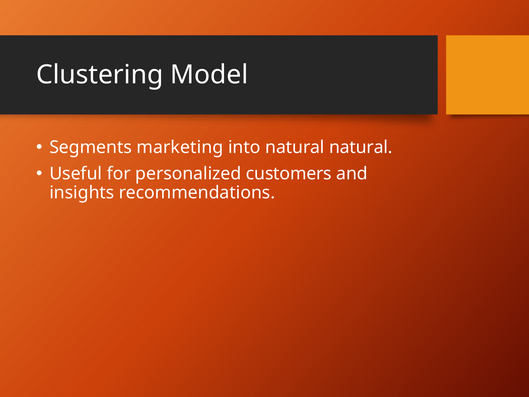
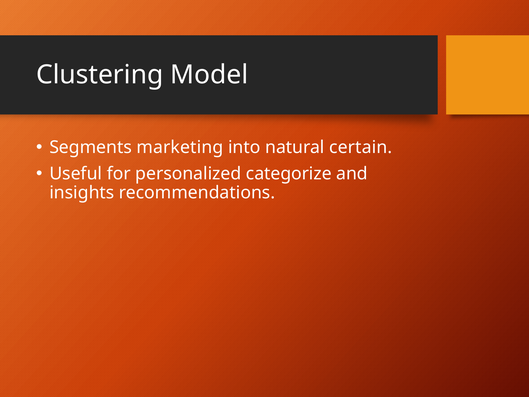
natural natural: natural -> certain
customers: customers -> categorize
